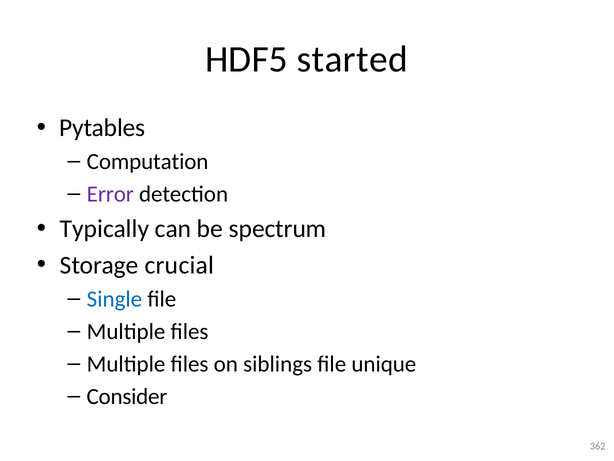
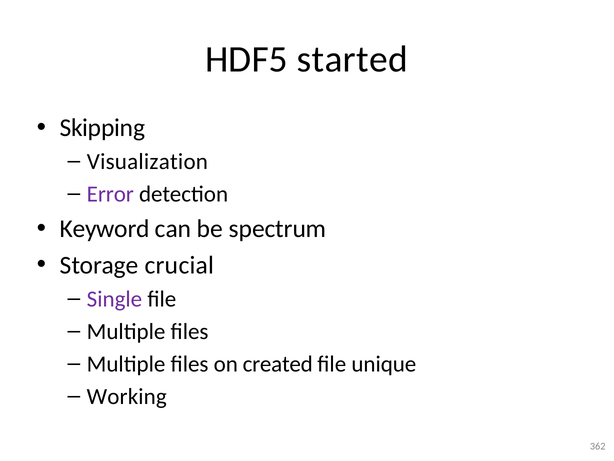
Pytables: Pytables -> Skipping
Computation: Computation -> Visualization
Typically: Typically -> Keyword
Single colour: blue -> purple
siblings: siblings -> created
Consider: Consider -> Working
